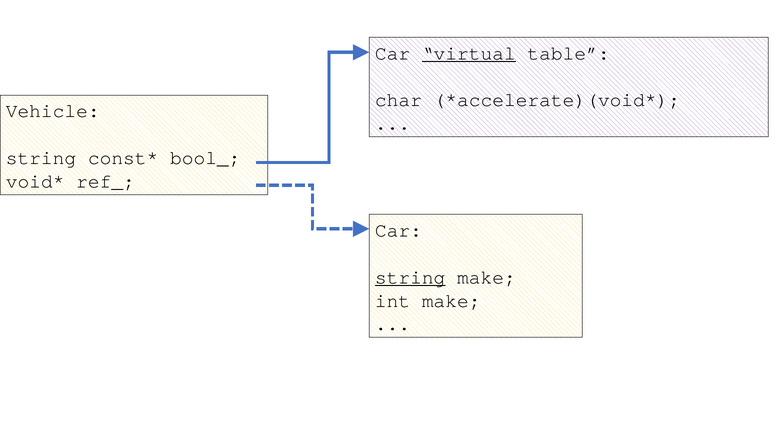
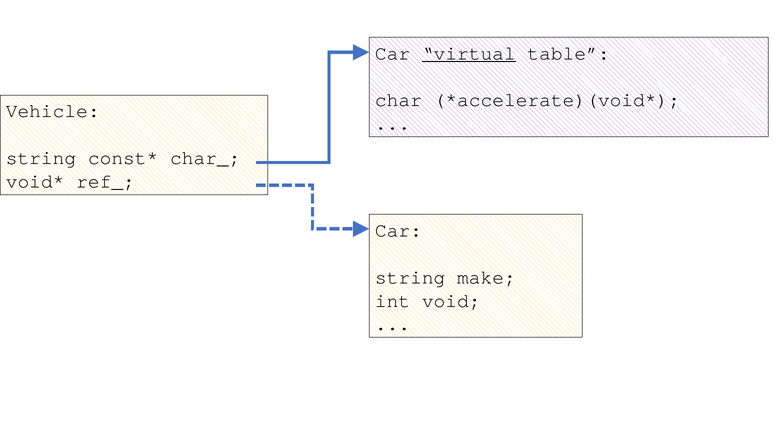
bool_: bool_ -> char_
string at (410, 277) underline: present -> none
int make: make -> void
